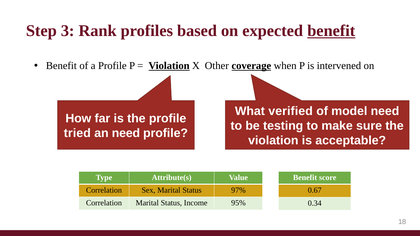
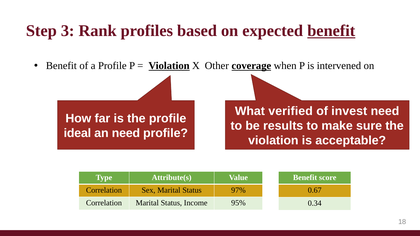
model: model -> invest
testing: testing -> results
tried: tried -> ideal
